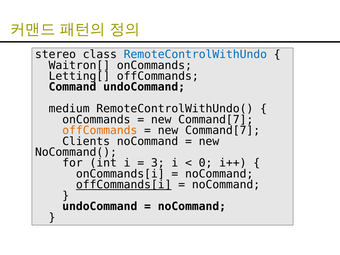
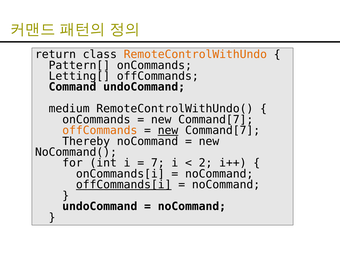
stereo: stereo -> return
RemoteControlWithUndo colour: blue -> orange
Waitron[: Waitron[ -> Pattern[
new at (168, 130) underline: none -> present
Clients: Clients -> Thereby
3: 3 -> 7
0: 0 -> 2
